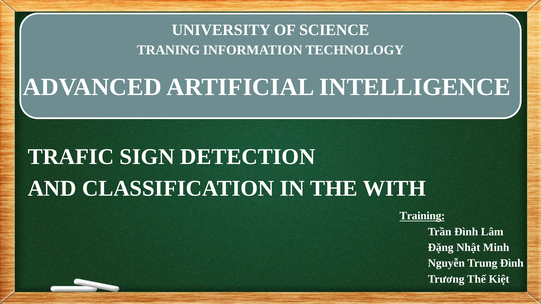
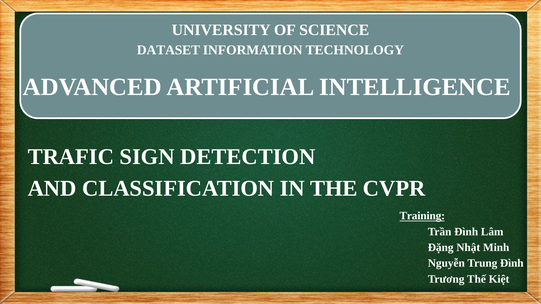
TRANING: TRANING -> DATASET
WITH: WITH -> CVPR
